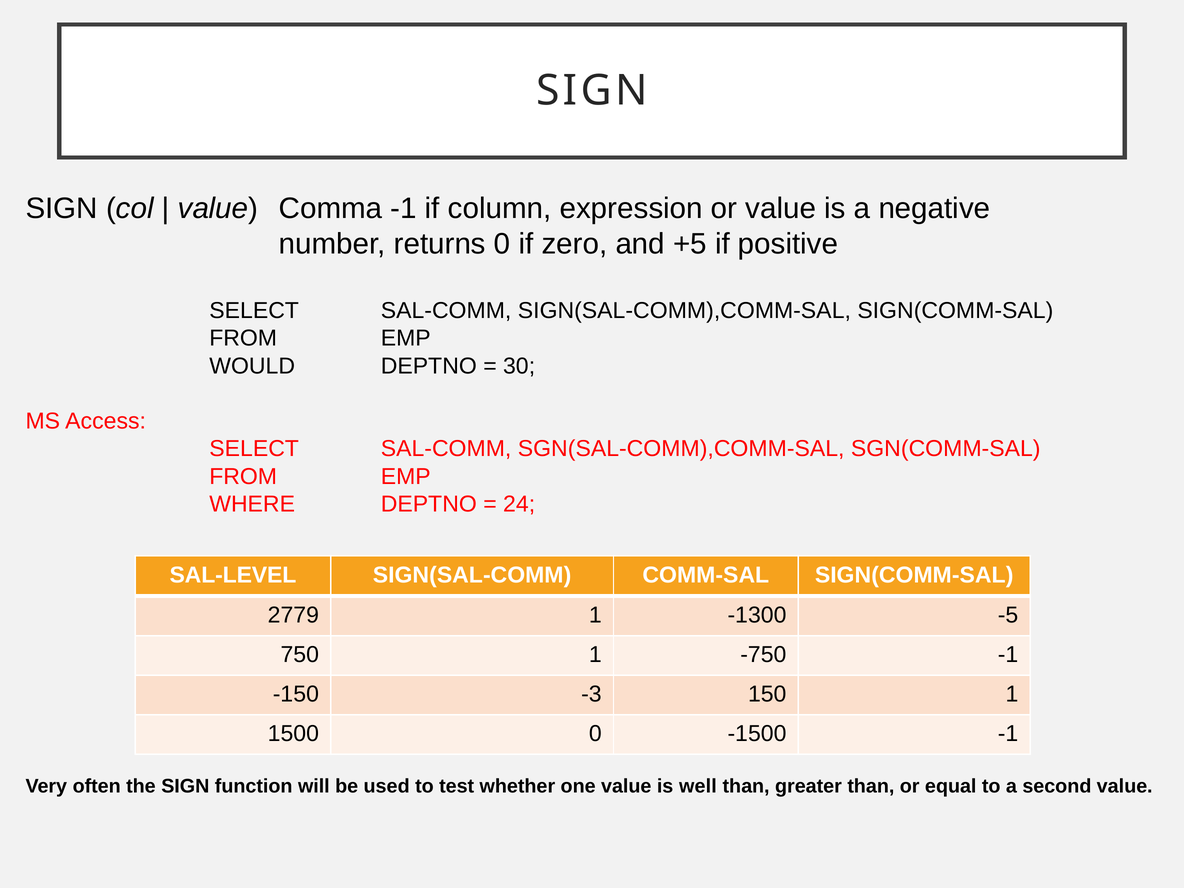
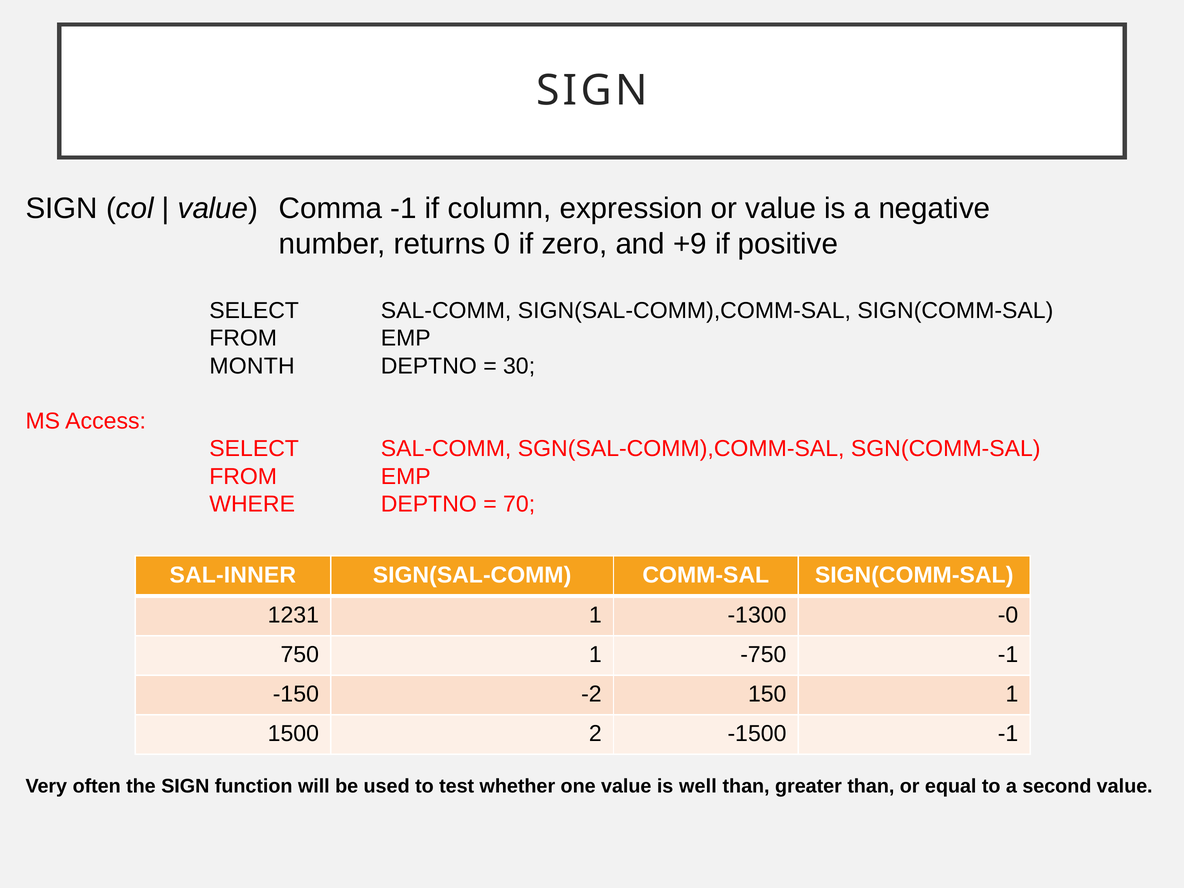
+5: +5 -> +9
WOULD: WOULD -> MONTH
24: 24 -> 70
SAL-LEVEL: SAL-LEVEL -> SAL-INNER
2779: 2779 -> 1231
-5: -5 -> -0
-3: -3 -> -2
1500 0: 0 -> 2
